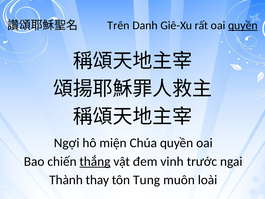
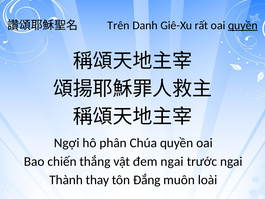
miện: miện -> phân
thắng underline: present -> none
đem vinh: vinh -> ngai
Tung: Tung -> Đắng
